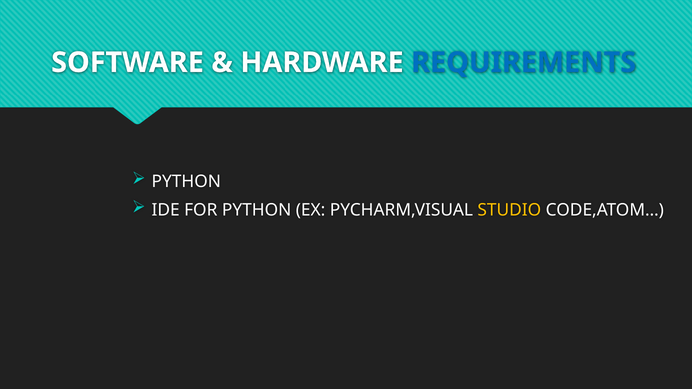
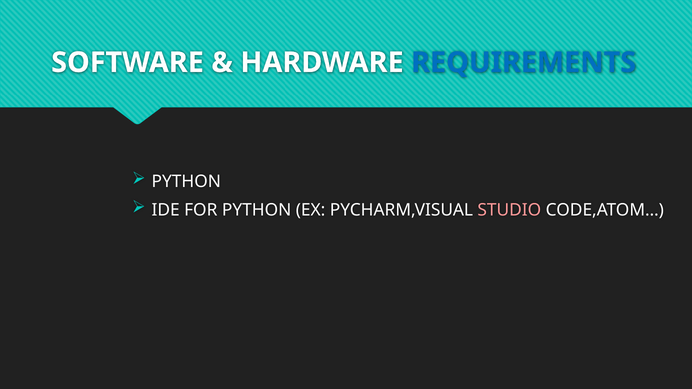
STUDIO colour: yellow -> pink
